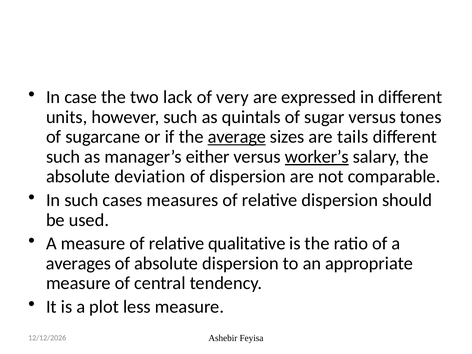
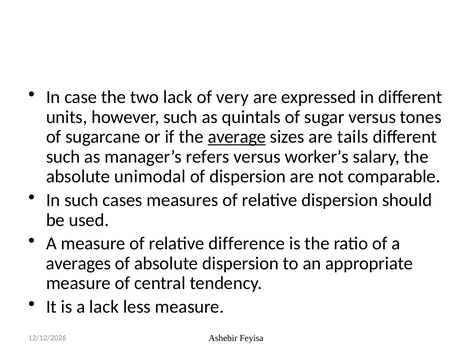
either: either -> refers
worker’s underline: present -> none
deviation: deviation -> unimodal
qualitative: qualitative -> difference
a plot: plot -> lack
